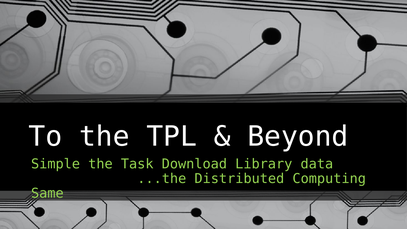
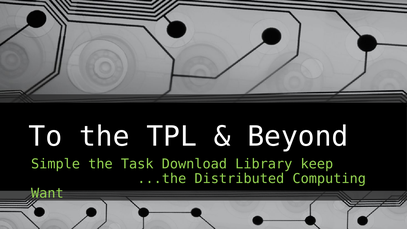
data: data -> keep
Same: Same -> Want
